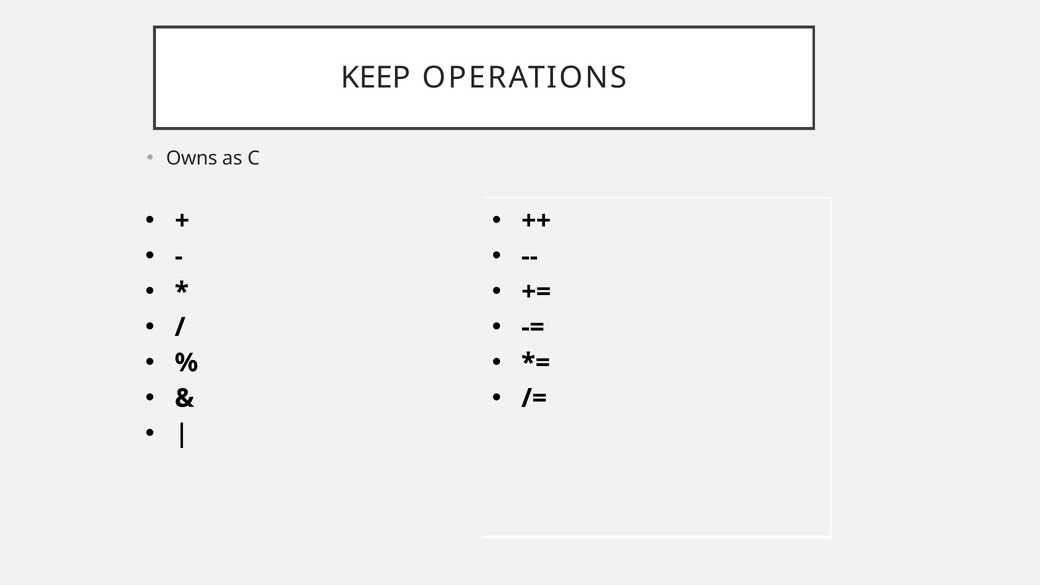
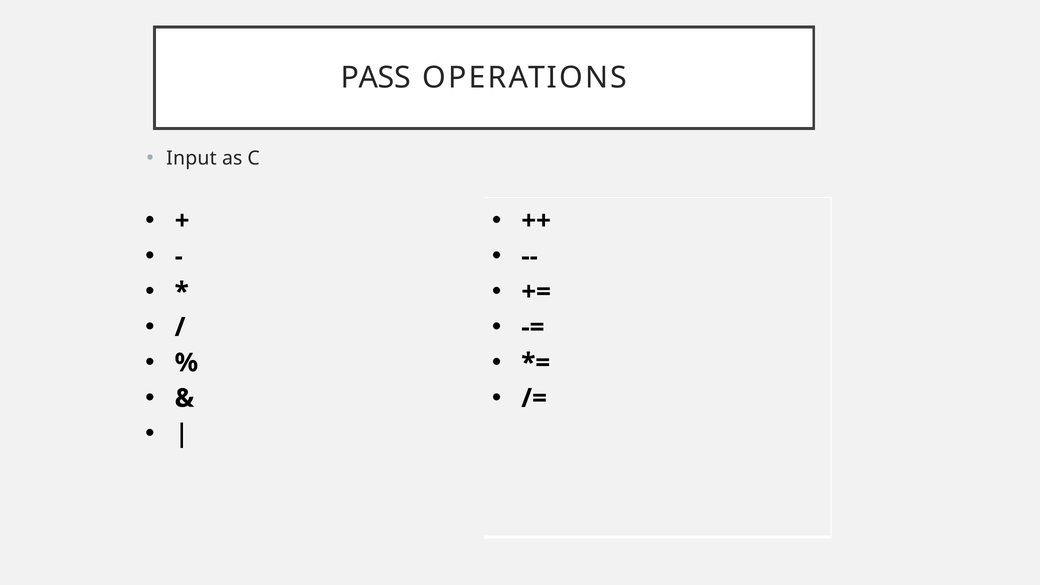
KEEP: KEEP -> PASS
Owns: Owns -> Input
